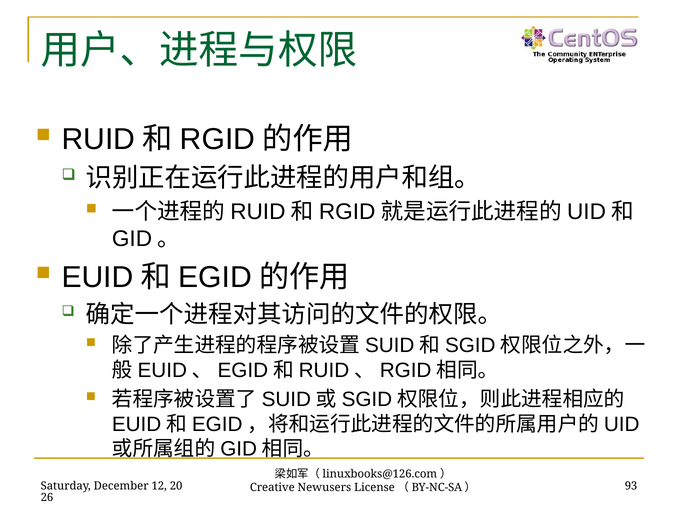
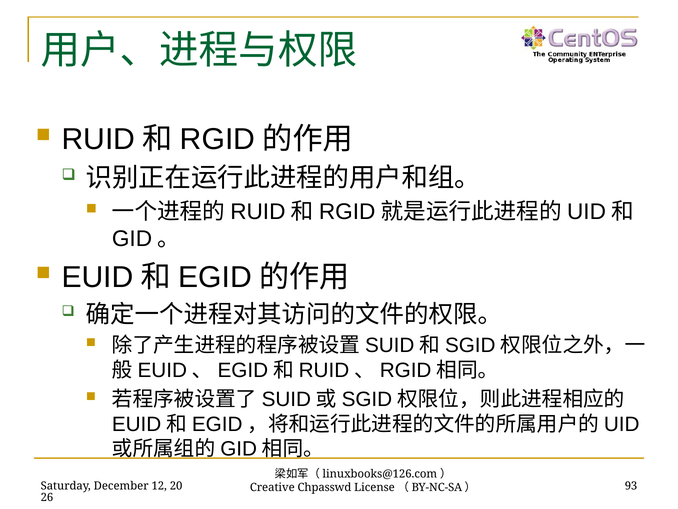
Newusers: Newusers -> Chpasswd
